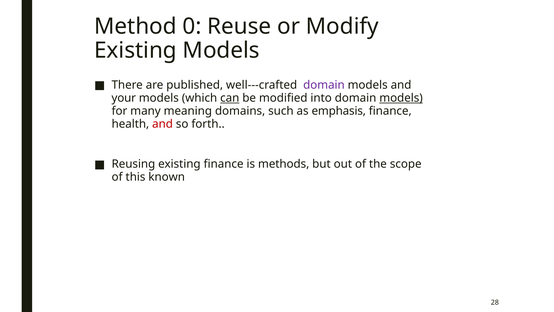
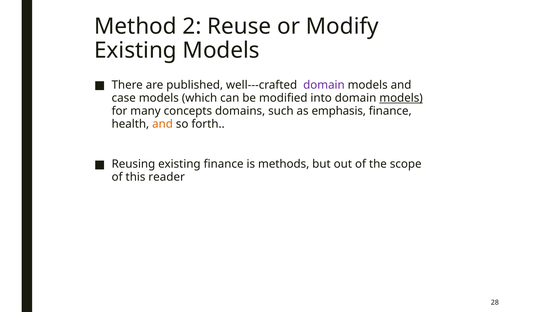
0: 0 -> 2
your: your -> case
can underline: present -> none
meaning: meaning -> concepts
and at (163, 124) colour: red -> orange
known: known -> reader
